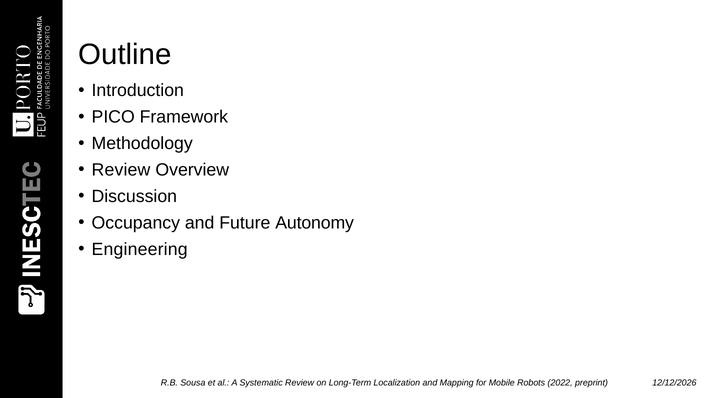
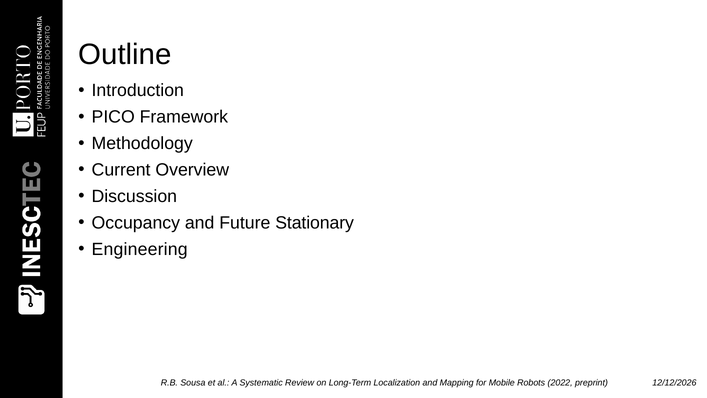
Review at (121, 170): Review -> Current
Autonomy: Autonomy -> Stationary
